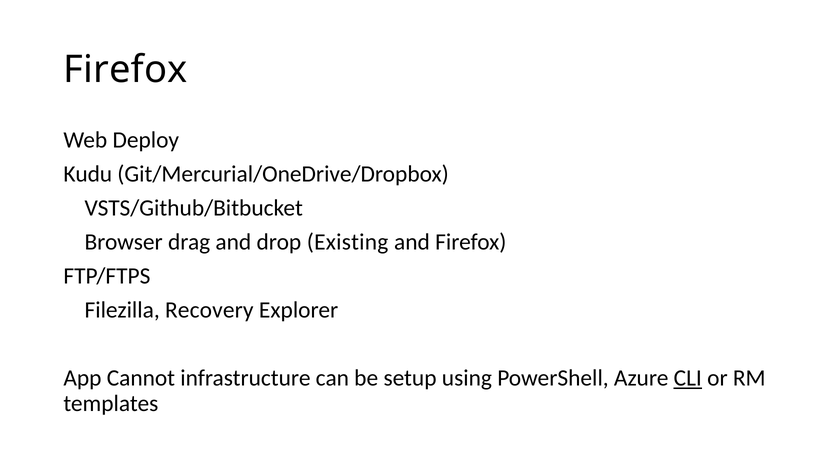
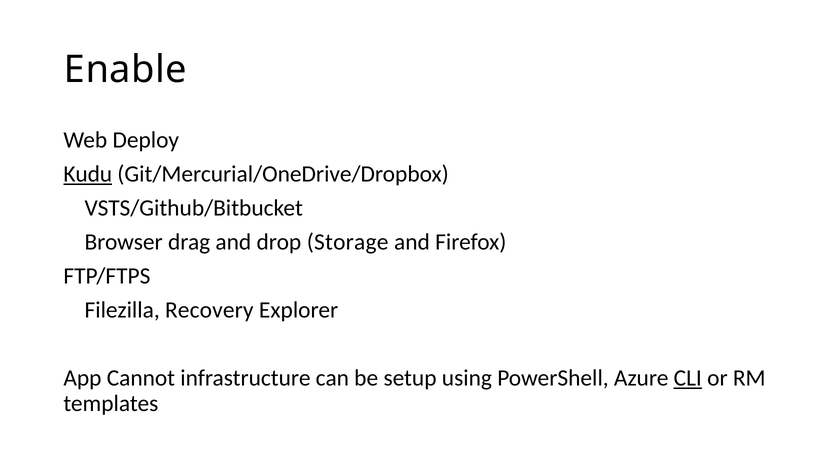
Firefox at (125, 70): Firefox -> Enable
Kudu underline: none -> present
Existing: Existing -> Storage
